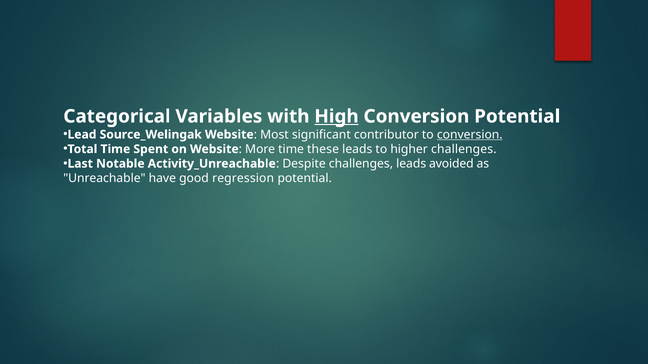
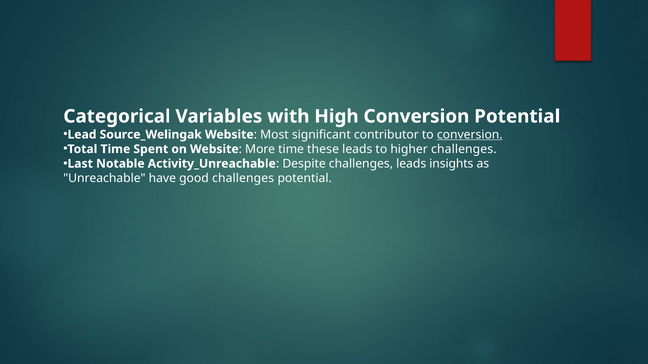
High underline: present -> none
avoided: avoided -> insights
good regression: regression -> challenges
